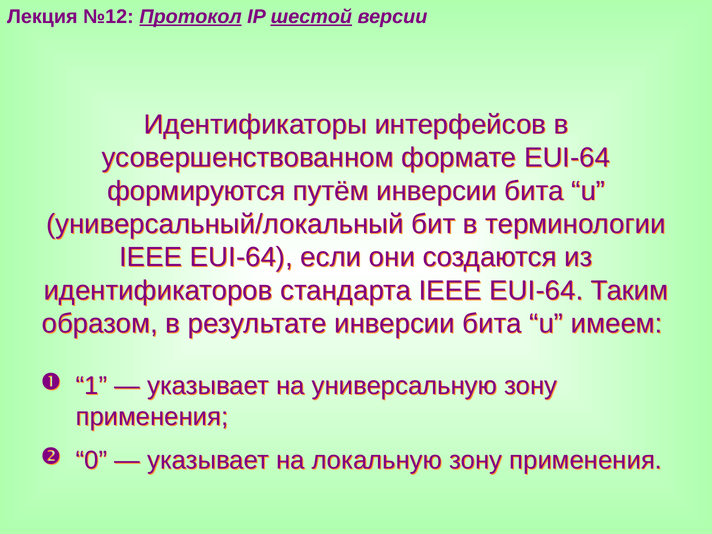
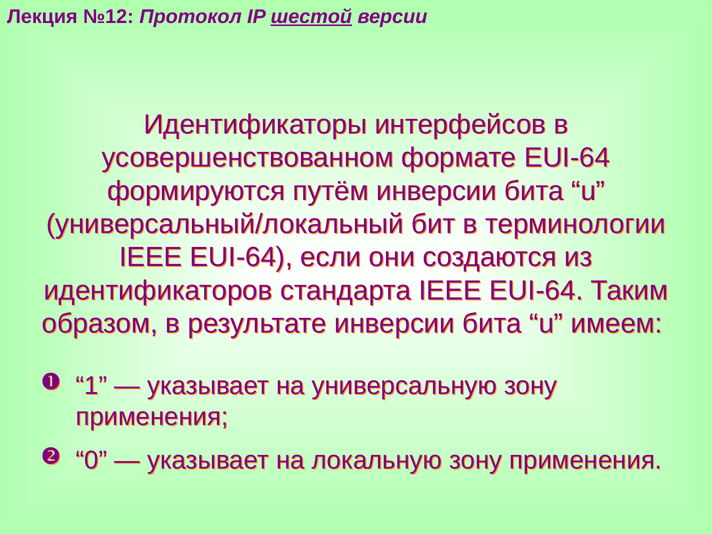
Протокол underline: present -> none
